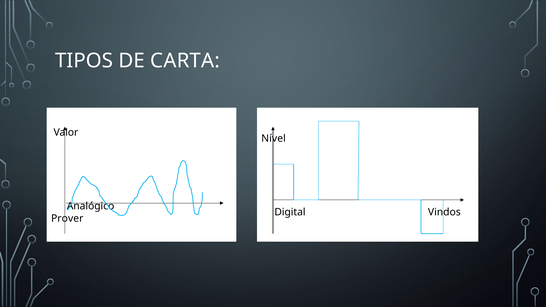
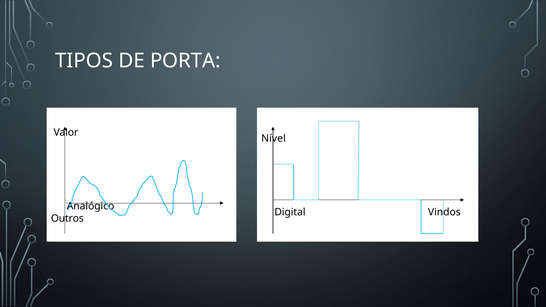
CARTA: CARTA -> PORTA
Prover: Prover -> Outros
